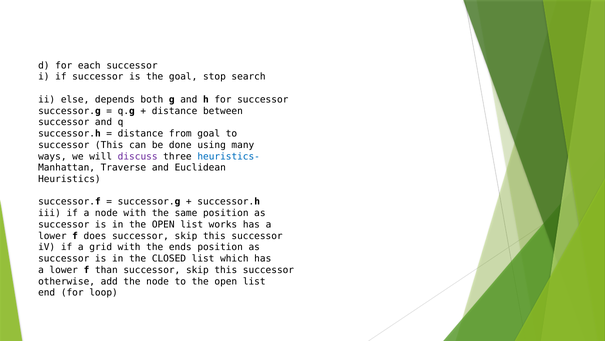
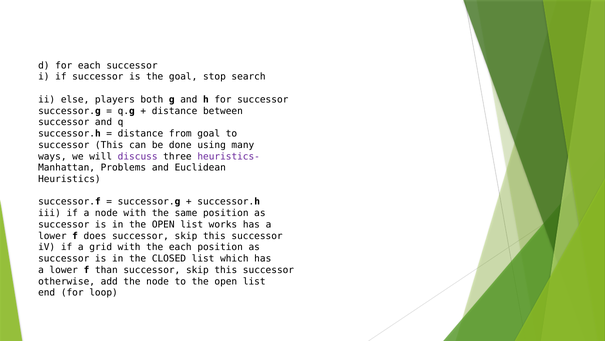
depends: depends -> players
heuristics- colour: blue -> purple
Traverse: Traverse -> Problems
the ends: ends -> each
